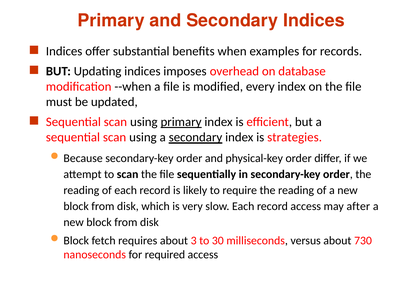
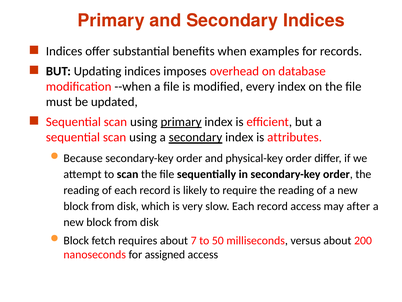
strategies: strategies -> attributes
3: 3 -> 7
30: 30 -> 50
730: 730 -> 200
required: required -> assigned
